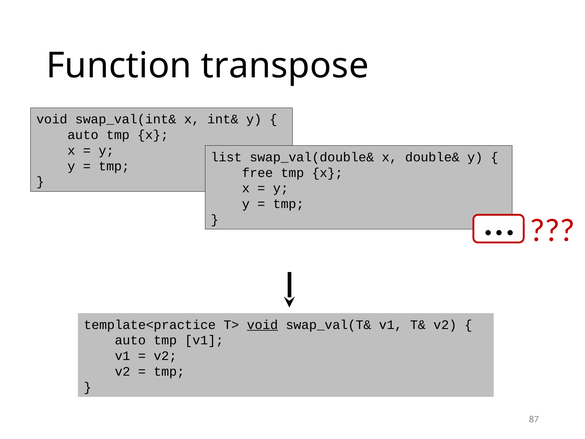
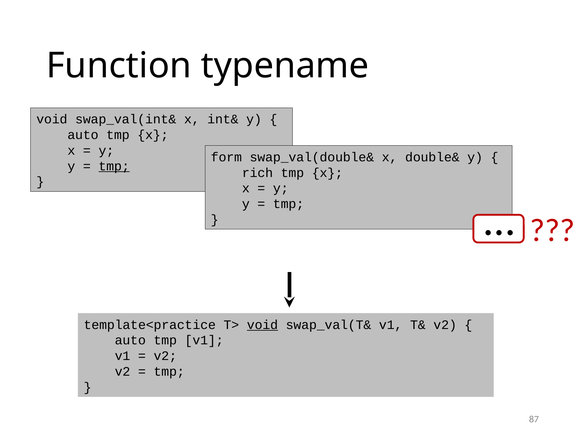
transpose: transpose -> typename
list: list -> form
tmp at (114, 166) underline: none -> present
free: free -> rich
